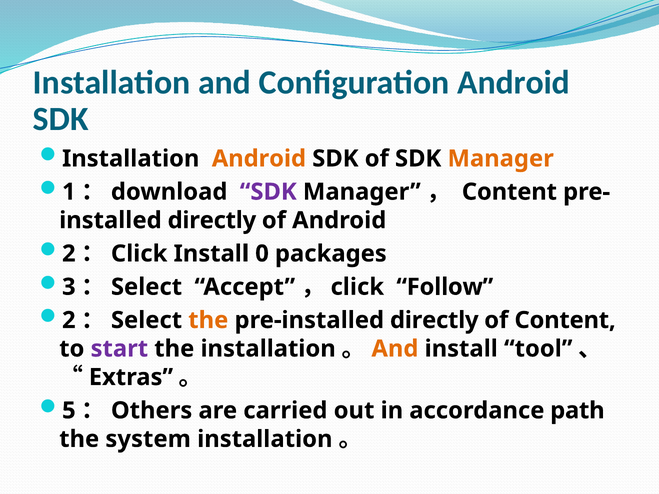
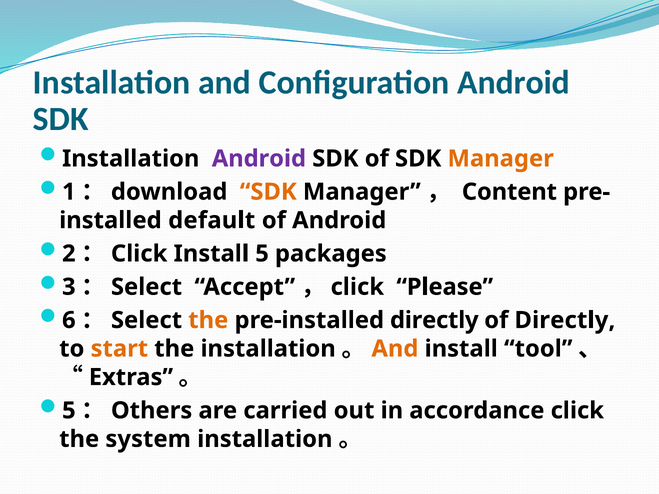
Android at (259, 159) colour: orange -> purple
SDK at (268, 192) colour: purple -> orange
directly at (212, 220): directly -> default
Install 0: 0 -> 5
Follow: Follow -> Please
2 at (69, 320): 2 -> 6
of Content: Content -> Directly
start colour: purple -> orange
accordance path: path -> click
